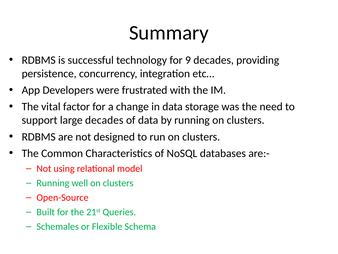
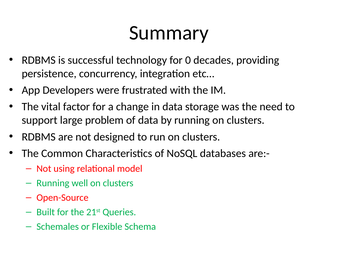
9: 9 -> 0
large decades: decades -> problem
